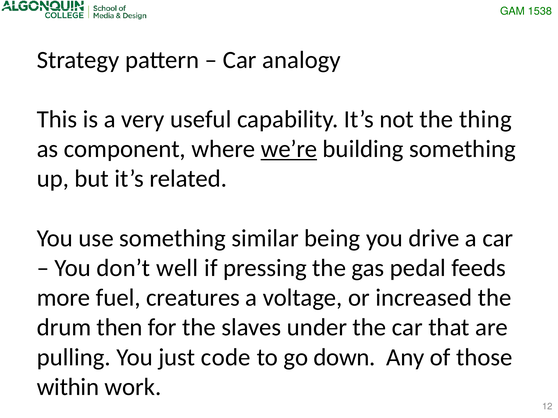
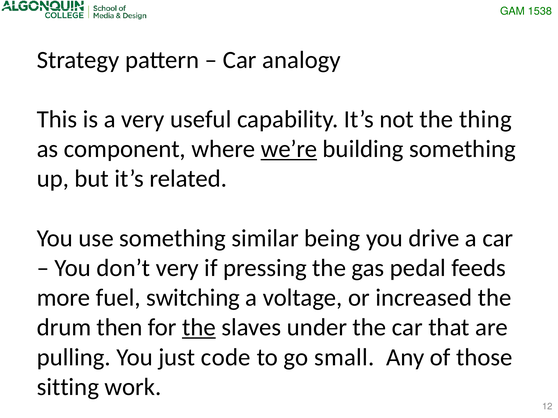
don’t well: well -> very
creatures: creatures -> switching
the at (199, 328) underline: none -> present
down: down -> small
within: within -> sitting
